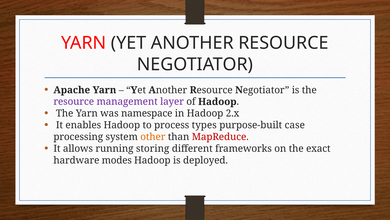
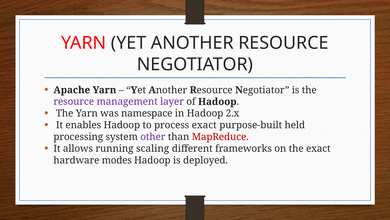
process types: types -> exact
case: case -> held
other colour: orange -> purple
storing: storing -> scaling
